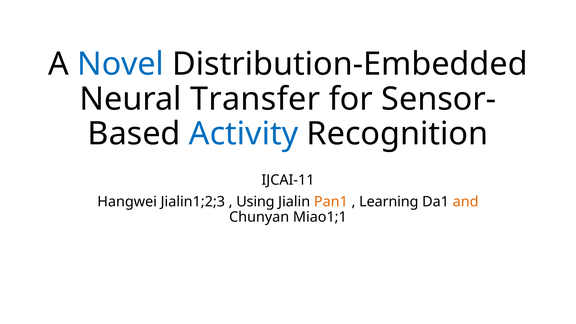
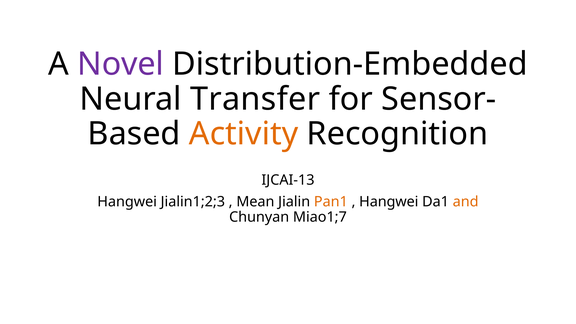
Novel colour: blue -> purple
Activity colour: blue -> orange
IJCAI-11: IJCAI-11 -> IJCAI-13
Using: Using -> Mean
Learning at (389, 202): Learning -> Hangwei
Miao1;1: Miao1;1 -> Miao1;7
